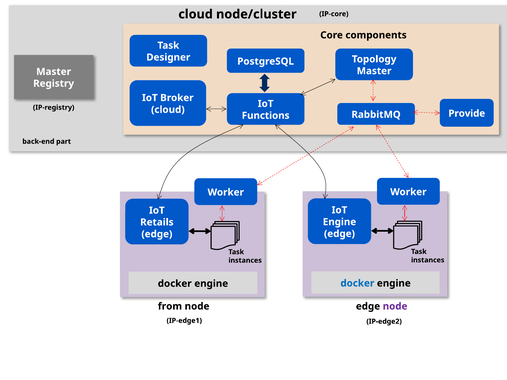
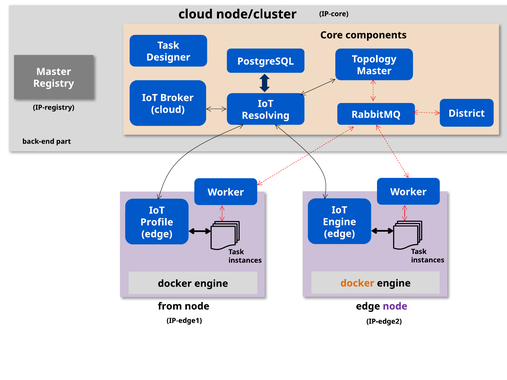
Provide: Provide -> District
Functions: Functions -> Resolving
Retails: Retails -> Profile
docker at (357, 283) colour: blue -> orange
